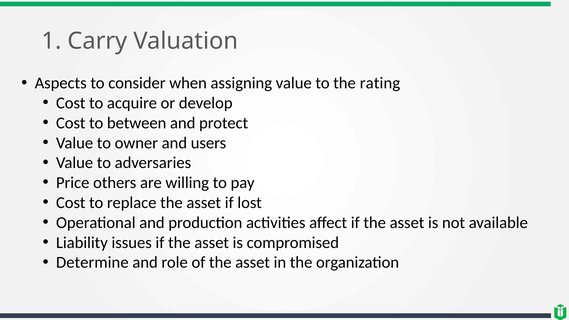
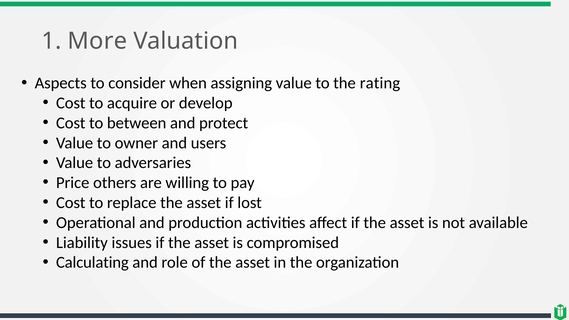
Carry: Carry -> More
Determine: Determine -> Calculating
